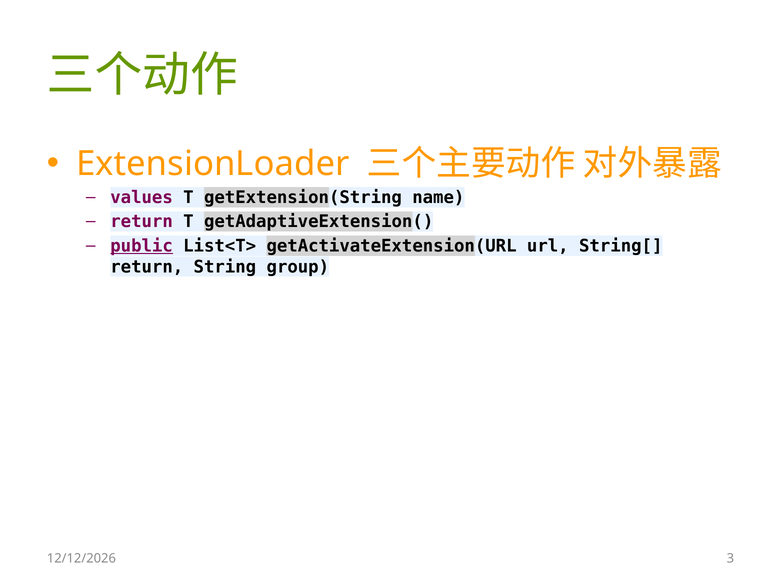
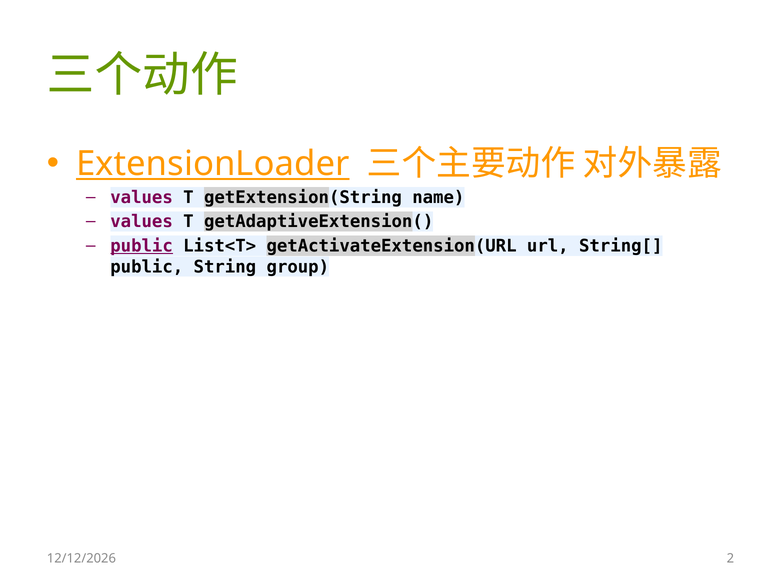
ExtensionLoader underline: none -> present
return at (142, 222): return -> values
return at (147, 267): return -> public
3: 3 -> 2
